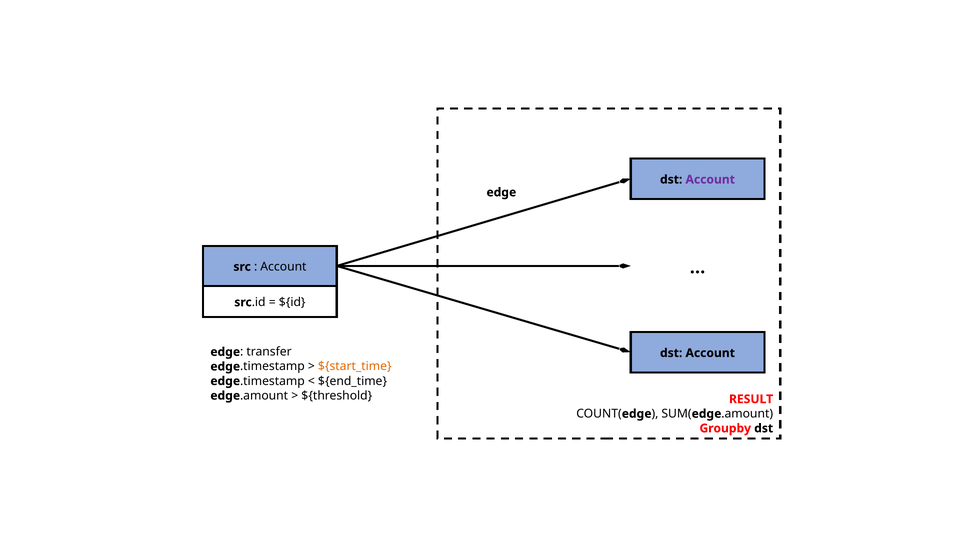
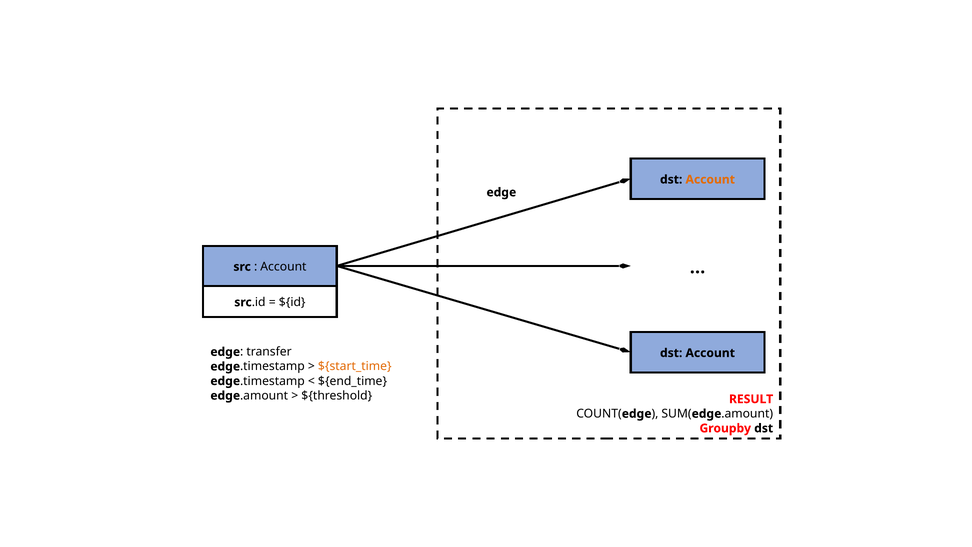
Account at (710, 179) colour: purple -> orange
